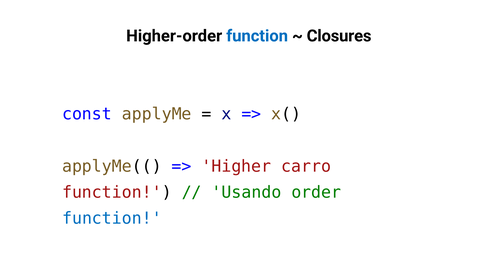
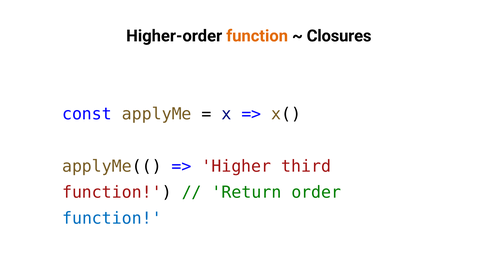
function at (257, 36) colour: blue -> orange
carro: carro -> third
Usando: Usando -> Return
